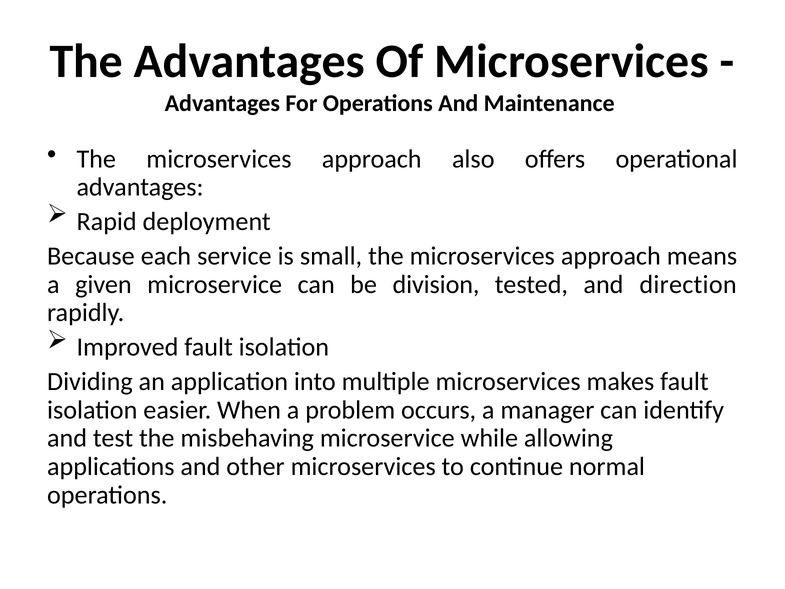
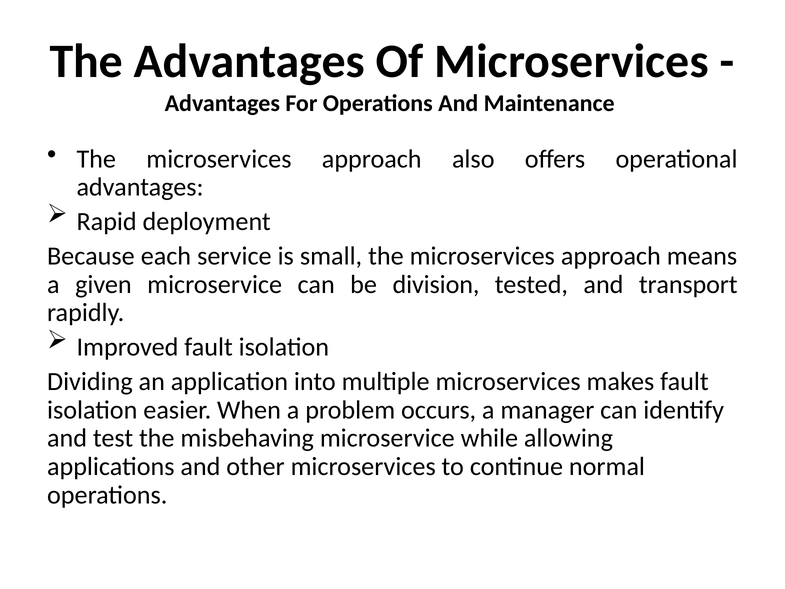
direction: direction -> transport
